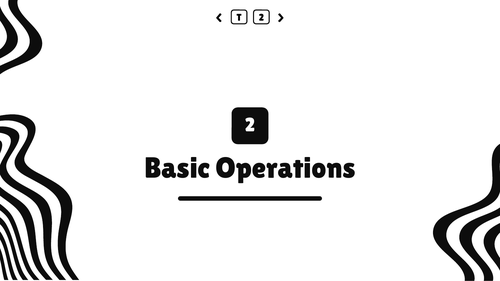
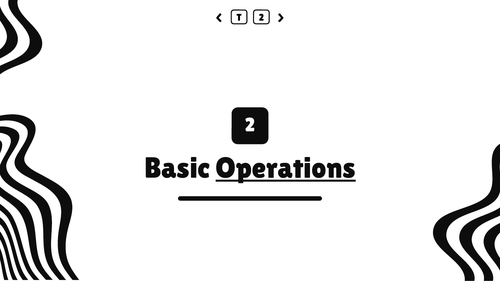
Operations underline: none -> present
